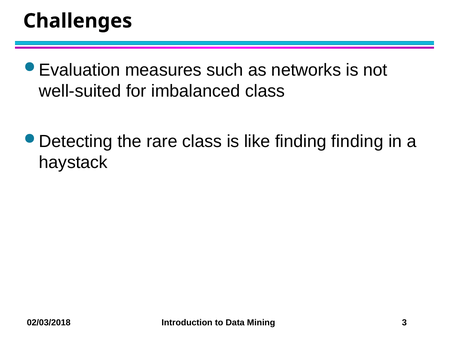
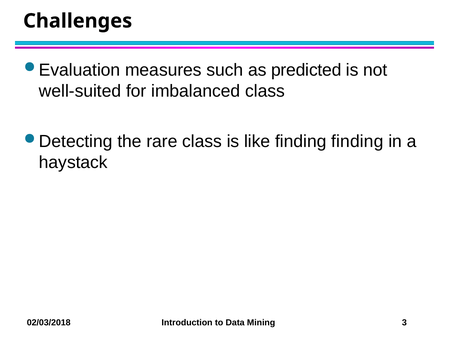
networks: networks -> predicted
